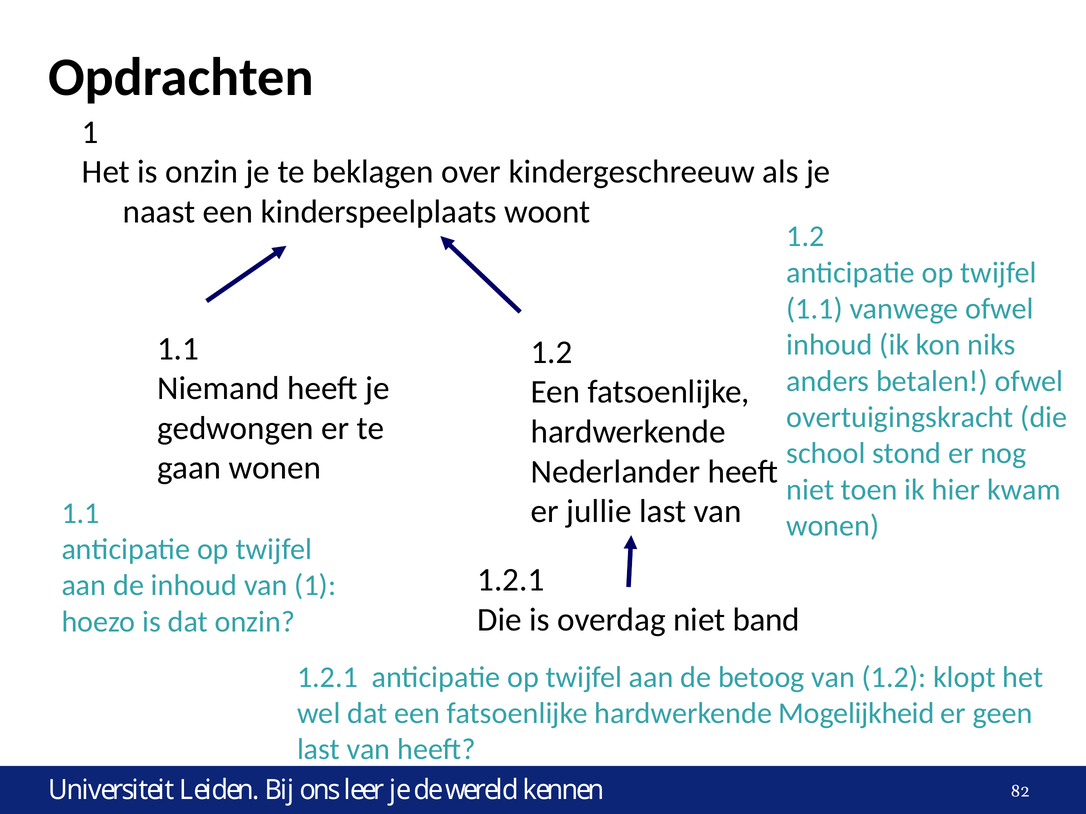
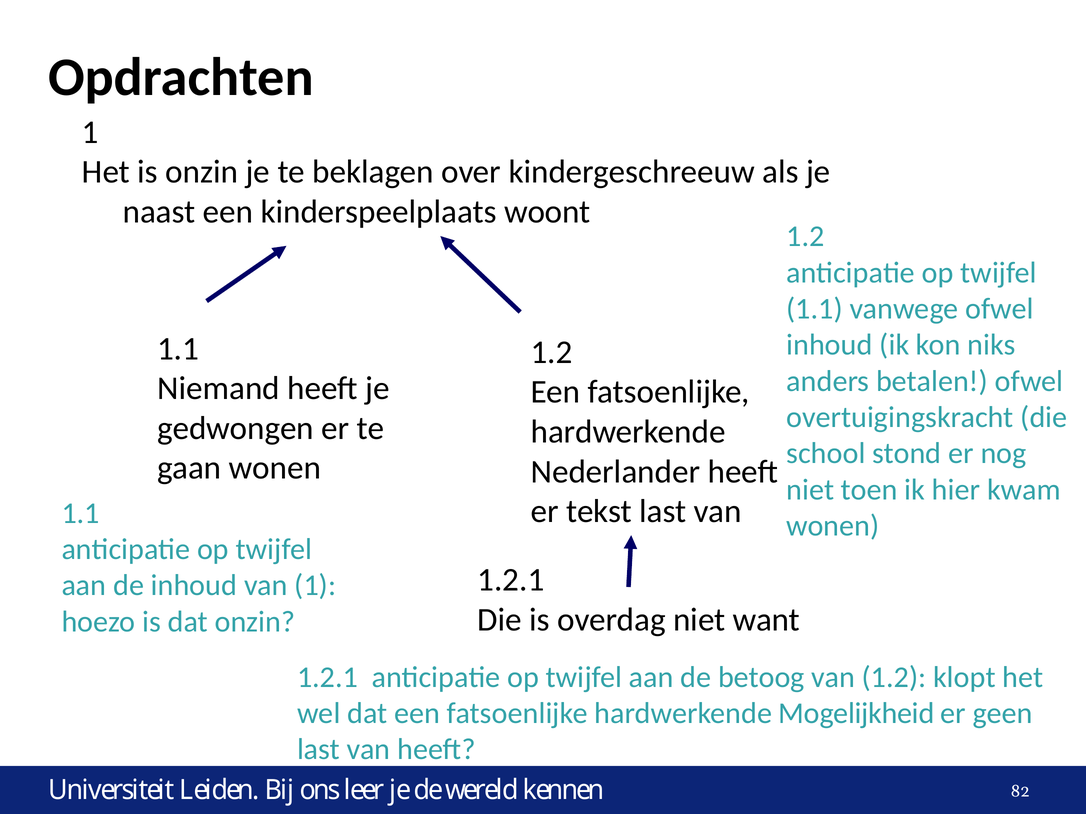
jullie: jullie -> tekst
band: band -> want
